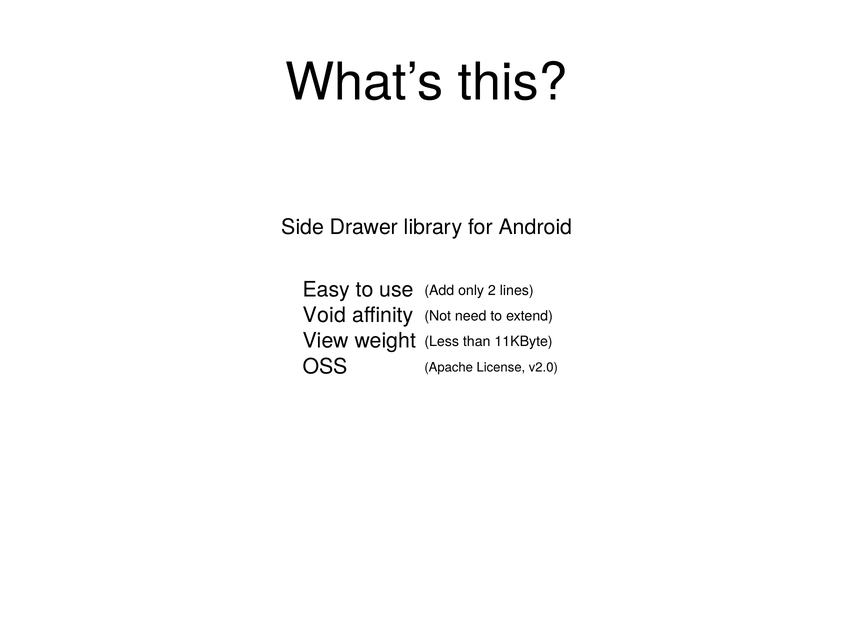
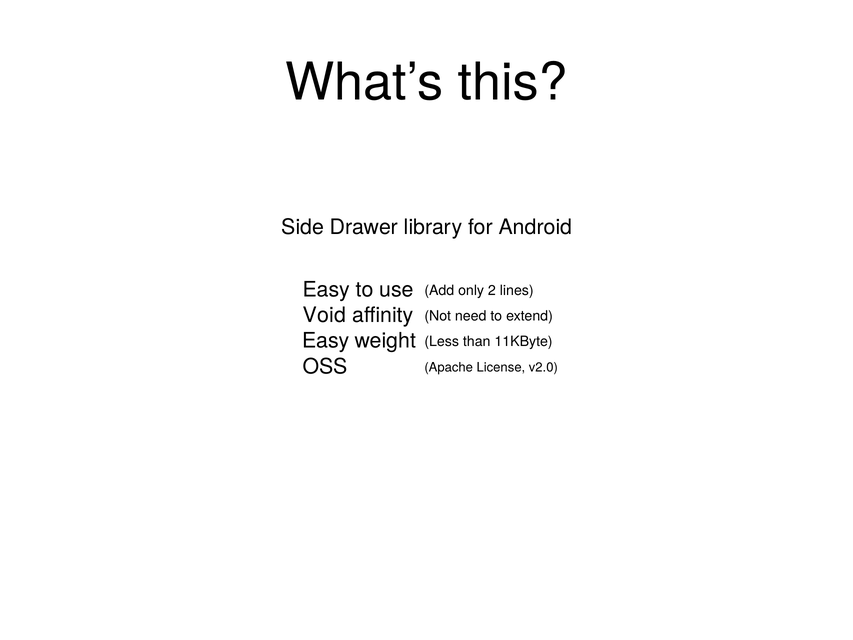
View at (326, 341): View -> Easy
